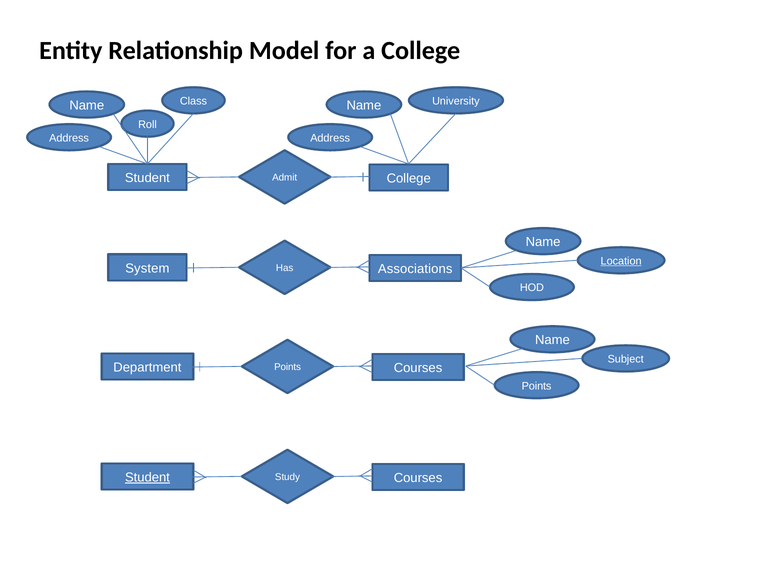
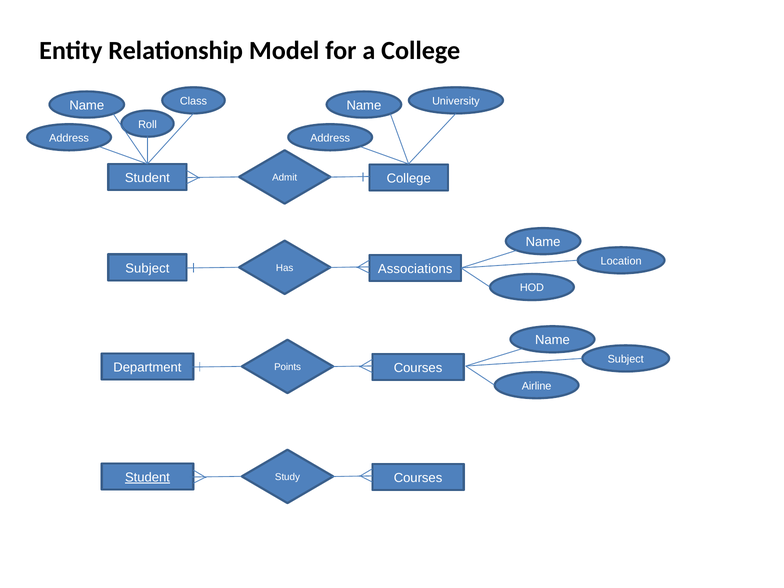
Location underline: present -> none
System at (147, 268): System -> Subject
Points at (537, 386): Points -> Airline
